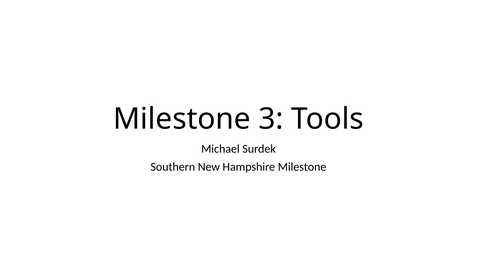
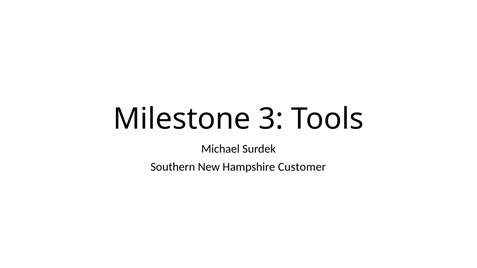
Hampshire Milestone: Milestone -> Customer
